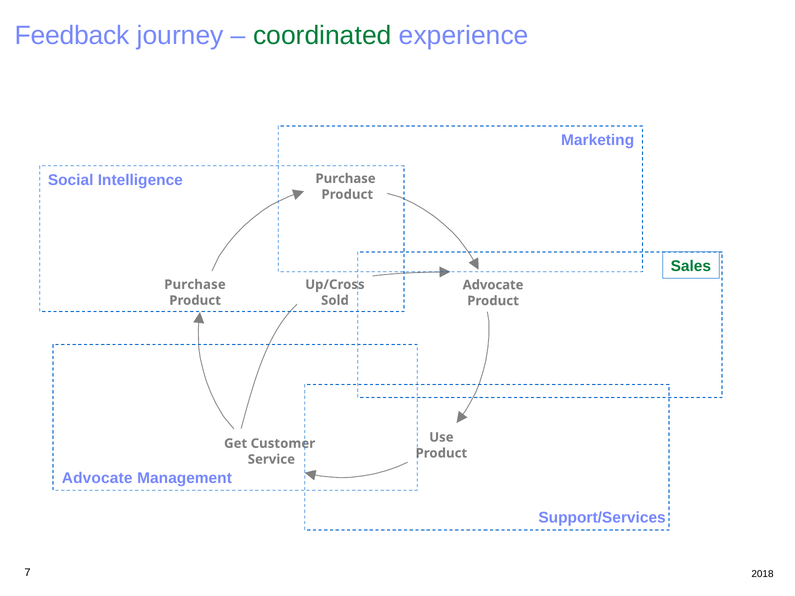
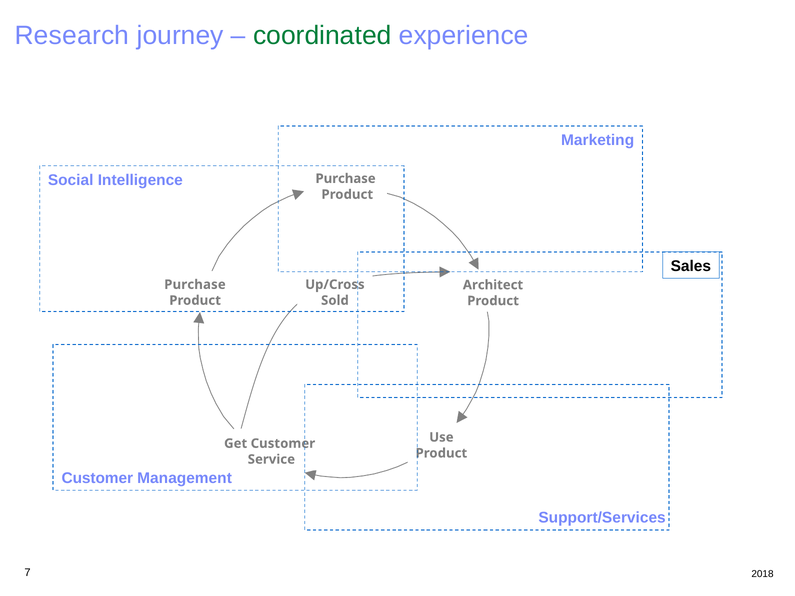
Feedback: Feedback -> Research
Sales colour: green -> black
Advocate at (493, 285): Advocate -> Architect
Advocate at (97, 478): Advocate -> Customer
